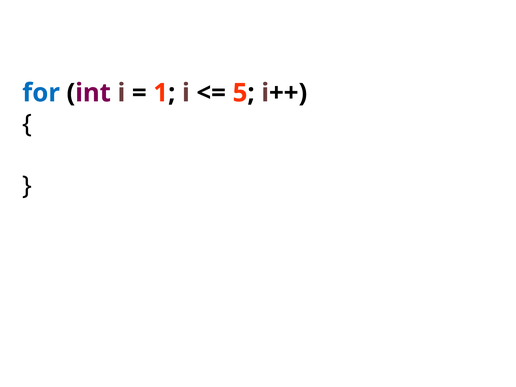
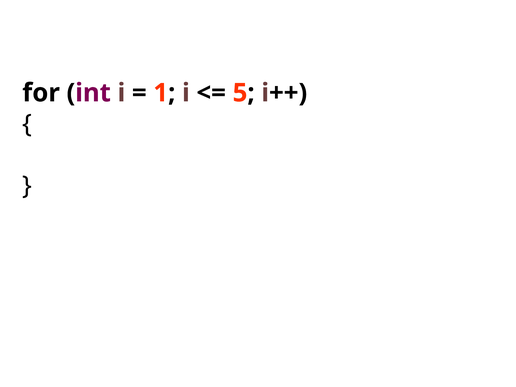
for colour: blue -> black
